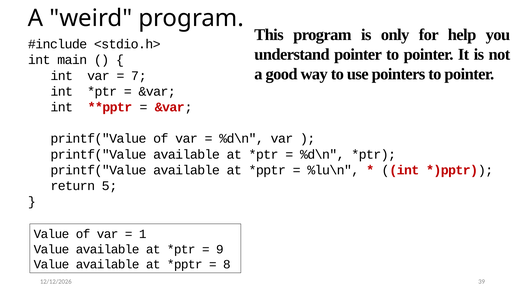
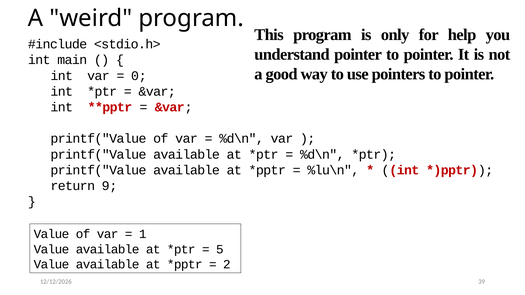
7: 7 -> 0
5: 5 -> 9
9: 9 -> 5
8: 8 -> 2
